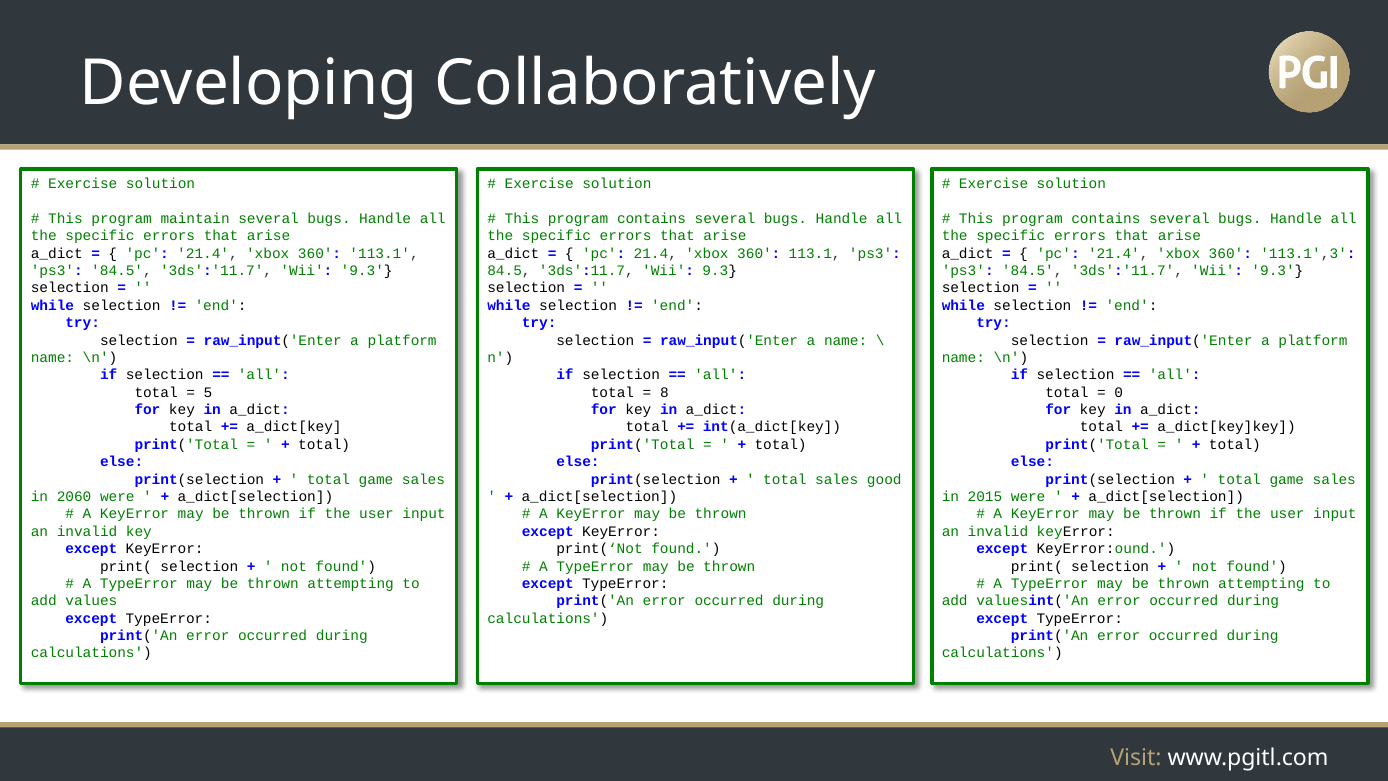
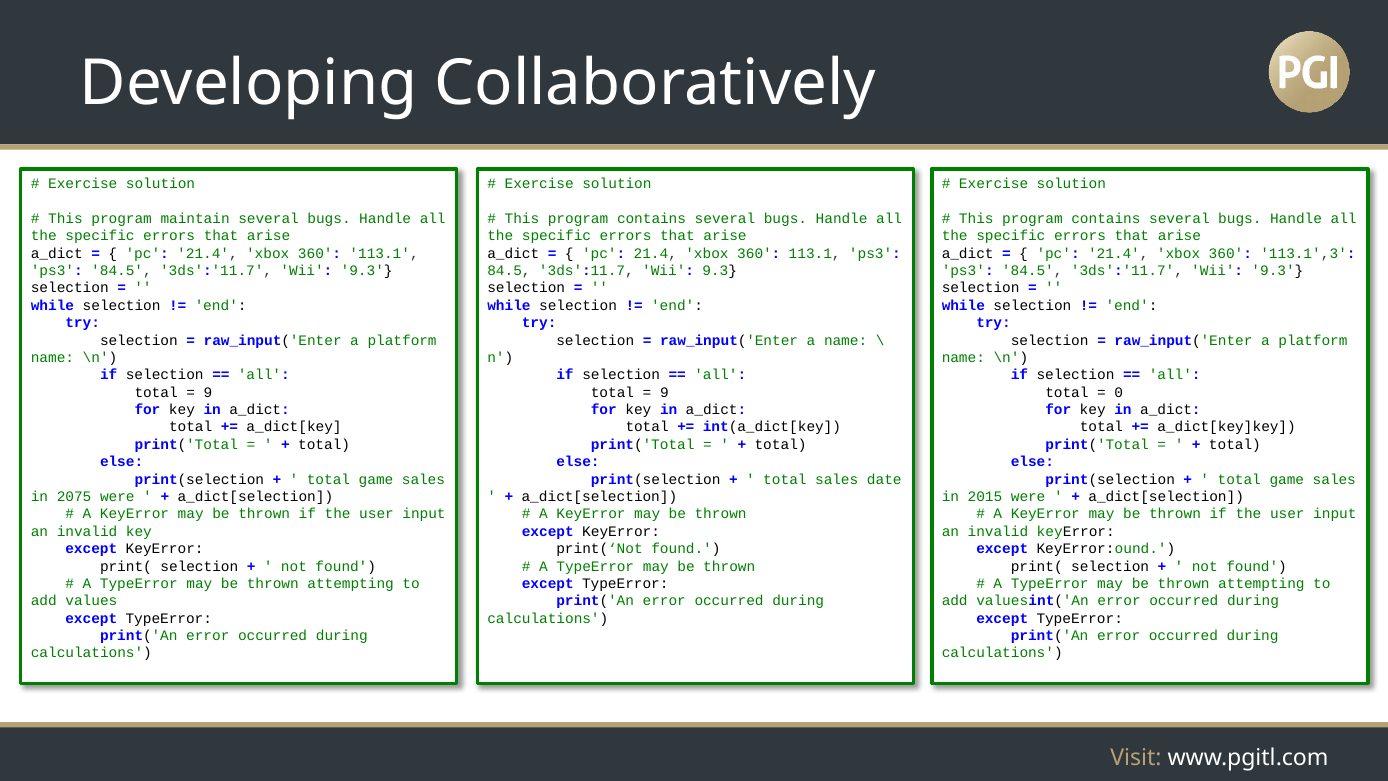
5 at (208, 392): 5 -> 9
8 at (664, 392): 8 -> 9
good: good -> date
2060: 2060 -> 2075
